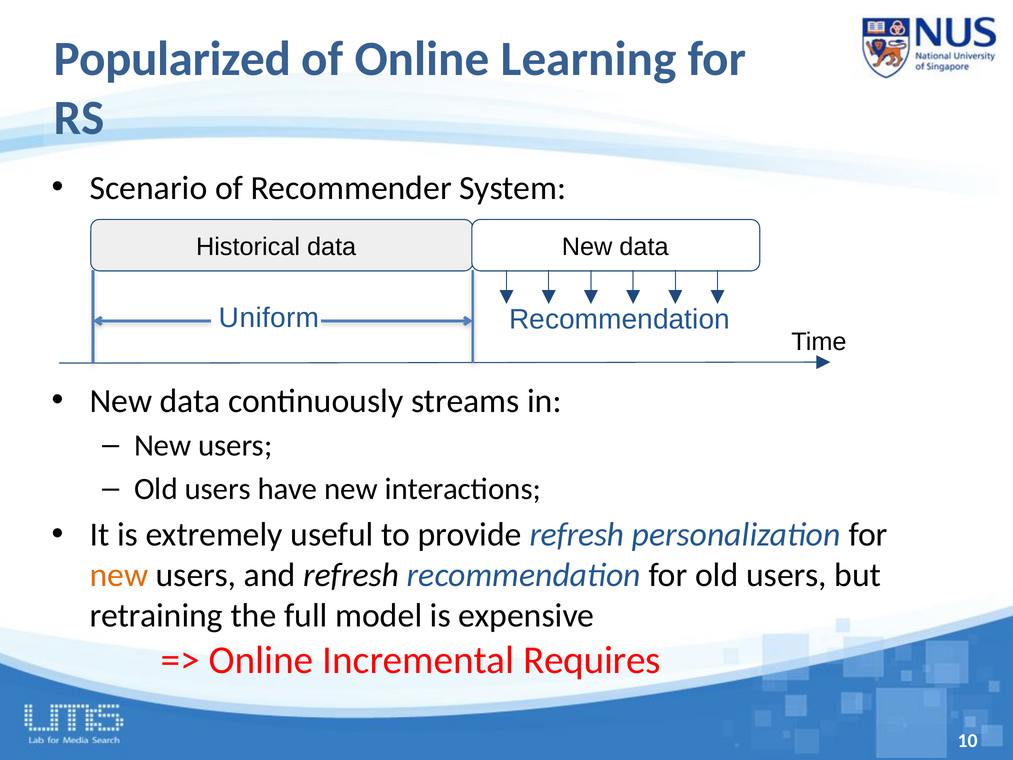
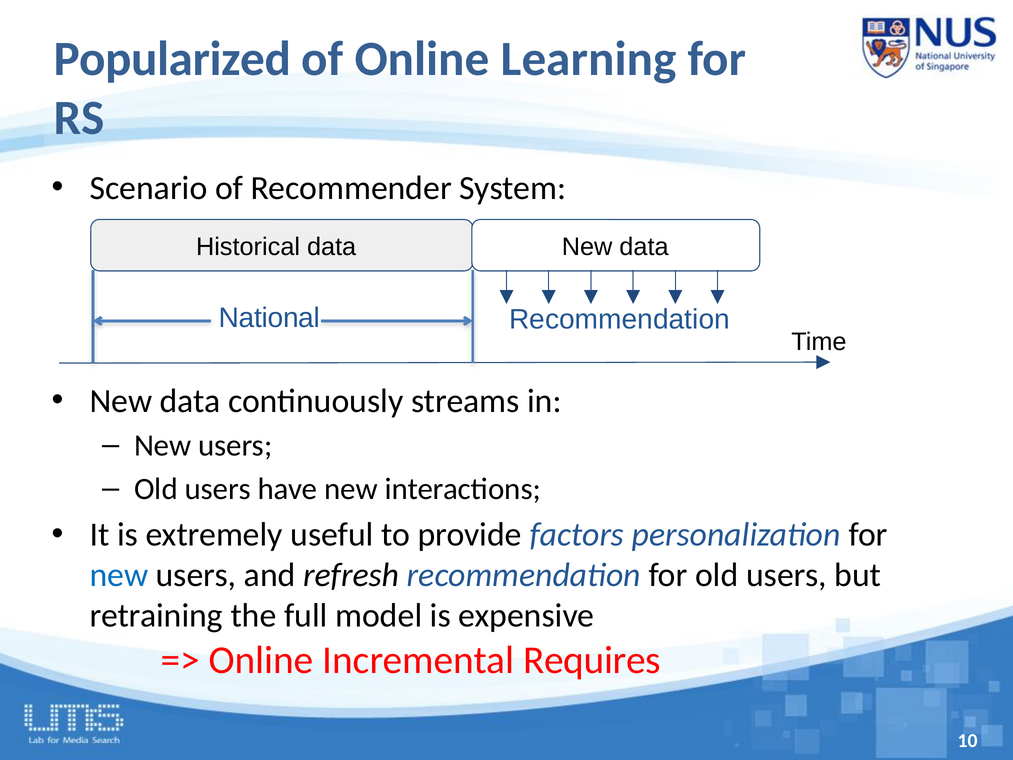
Uniform: Uniform -> National
provide refresh: refresh -> factors
new at (119, 575) colour: orange -> blue
